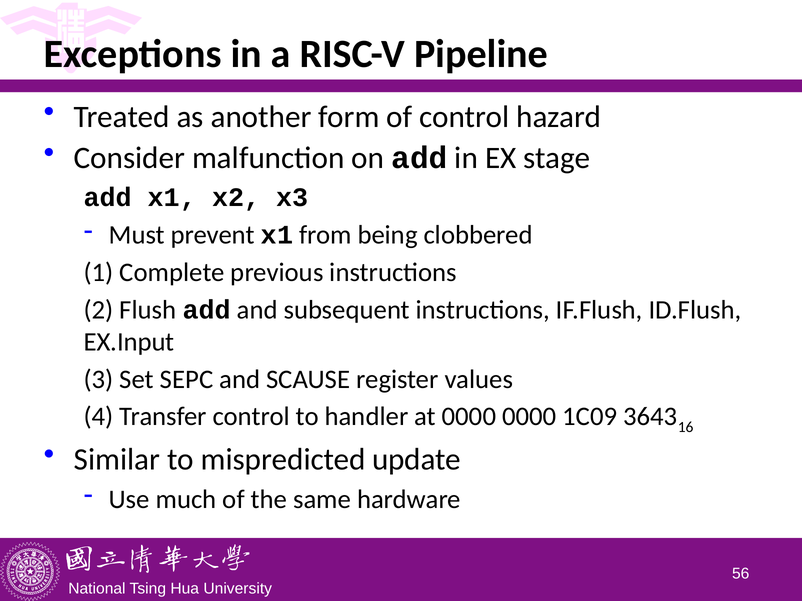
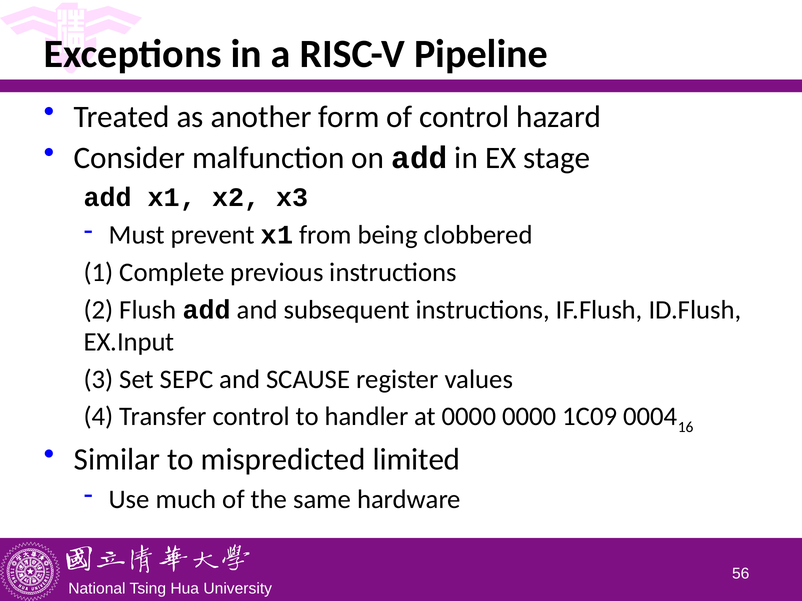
3643: 3643 -> 0004
update: update -> limited
